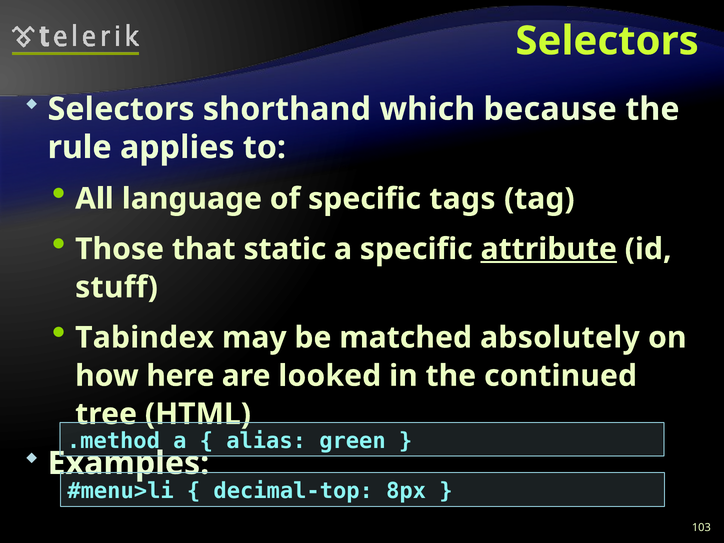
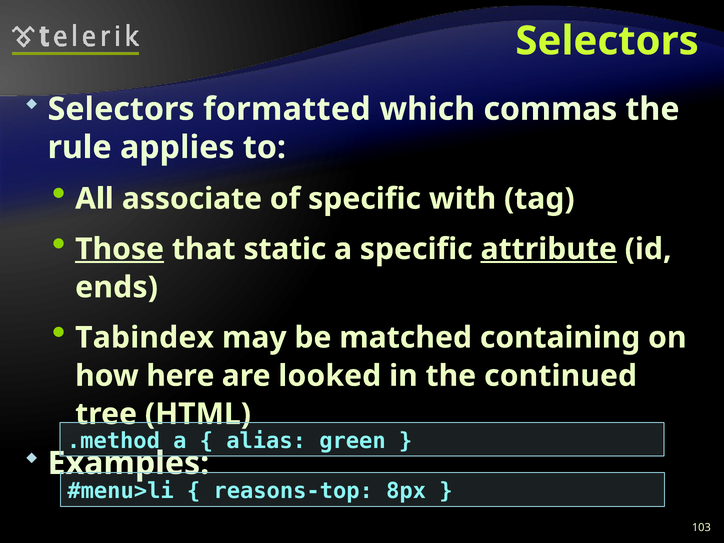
shorthand: shorthand -> formatted
because: because -> commas
language: language -> associate
tags: tags -> with
Those underline: none -> present
stuff: stuff -> ends
absolutely: absolutely -> containing
decimal-top: decimal-top -> reasons-top
